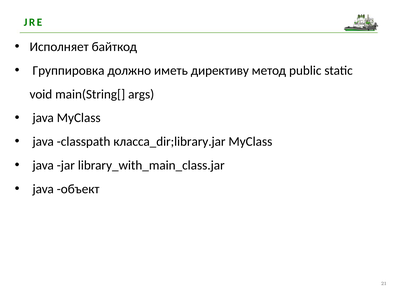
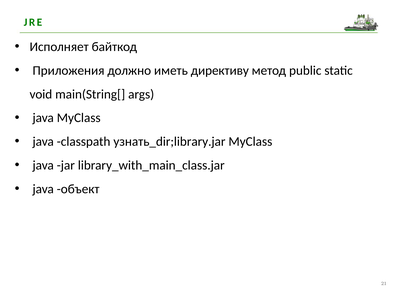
Группировка: Группировка -> Приложения
класса_dir;library.jar: класса_dir;library.jar -> узнать_dir;library.jar
